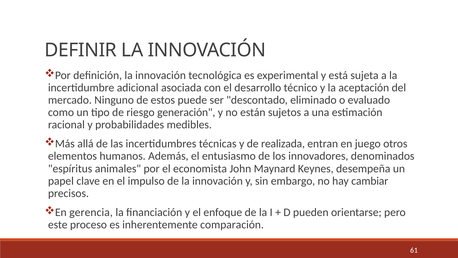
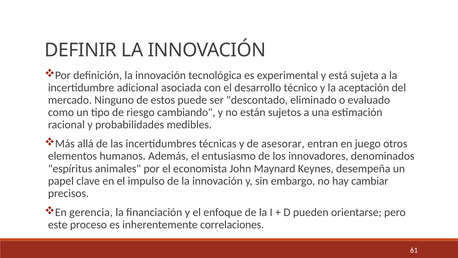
generación: generación -> cambiando
realizada: realizada -> asesorar
comparación: comparación -> correlaciones
